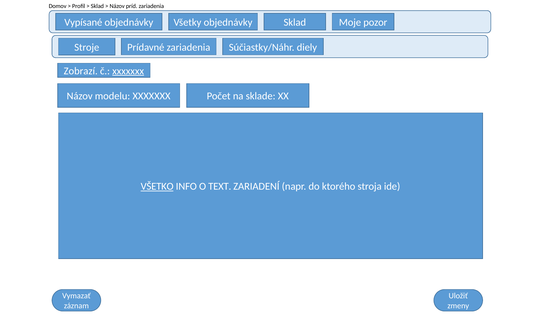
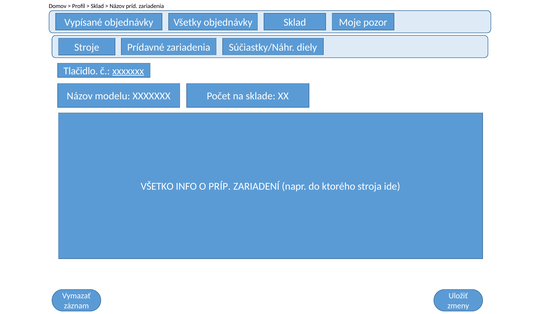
Zobrazí: Zobrazí -> Tlačidlo
VŠETKO underline: present -> none
TEXT: TEXT -> PRÍP
